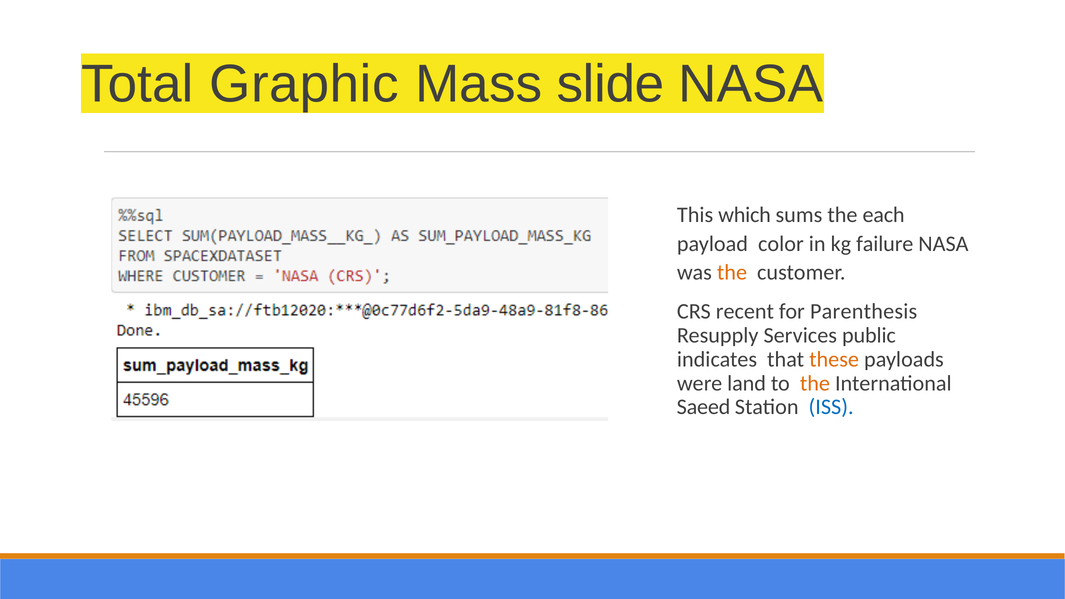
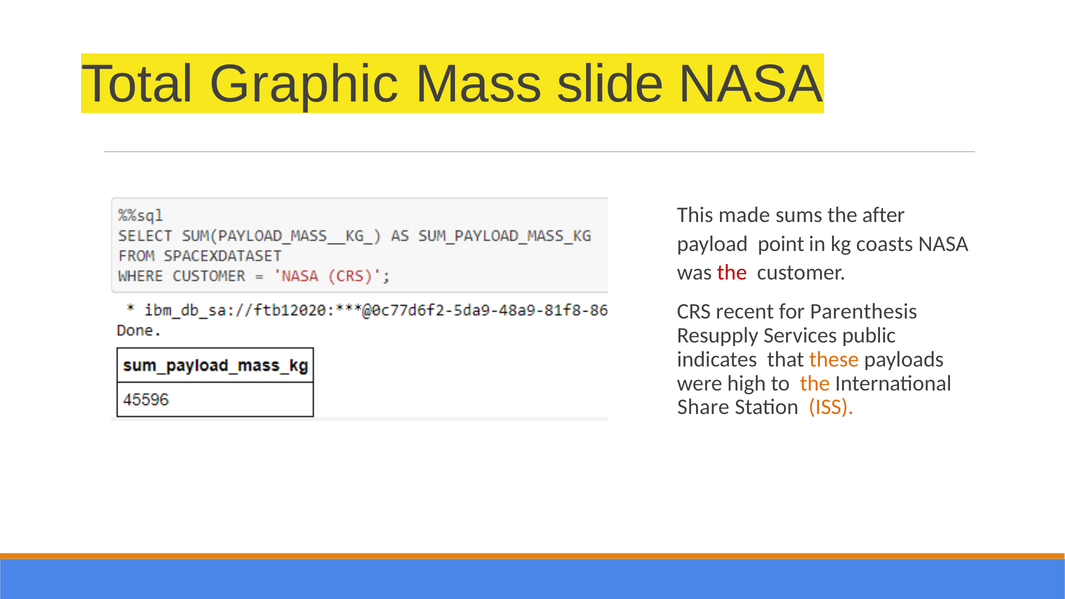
which: which -> made
each: each -> after
color: color -> point
failure: failure -> coasts
the at (732, 273) colour: orange -> red
land: land -> high
Saeed: Saeed -> Share
ISS colour: blue -> orange
